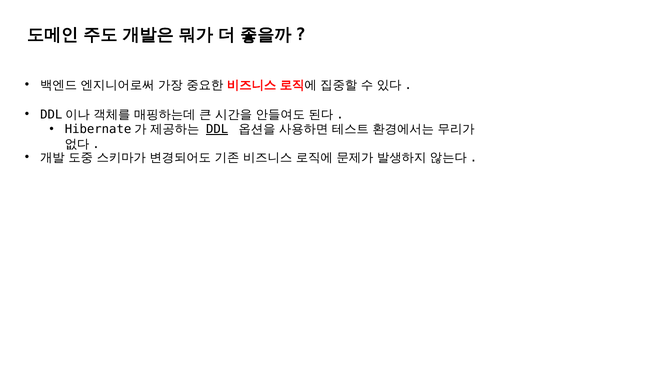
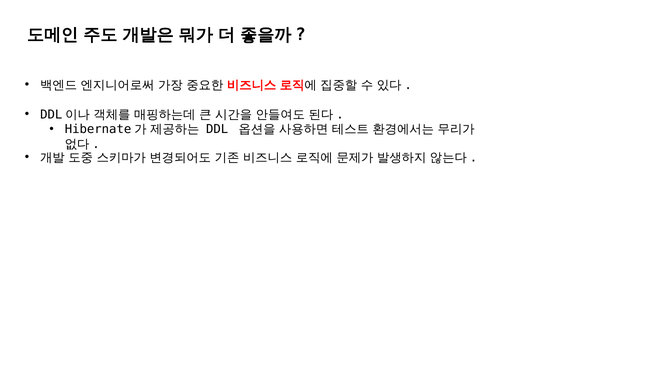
DDL underline: present -> none
